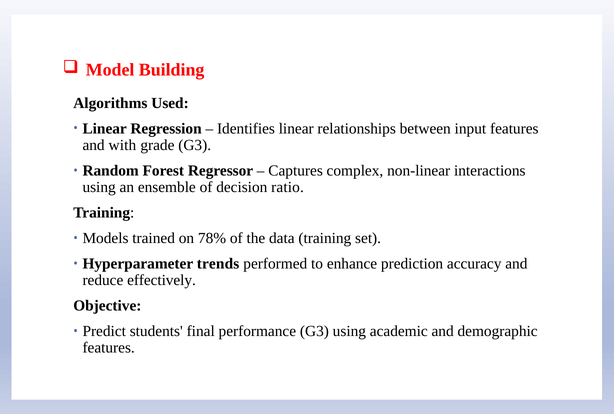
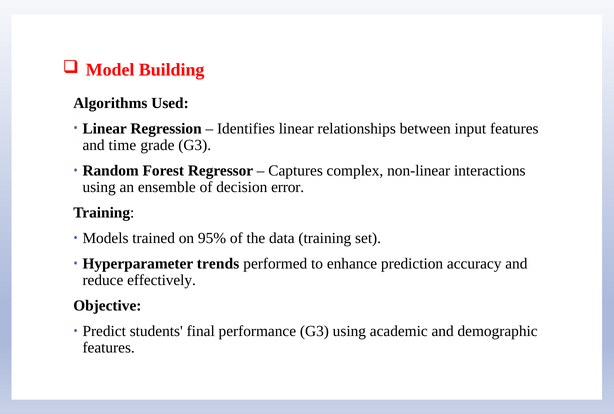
with: with -> time
ratio: ratio -> error
78%: 78% -> 95%
